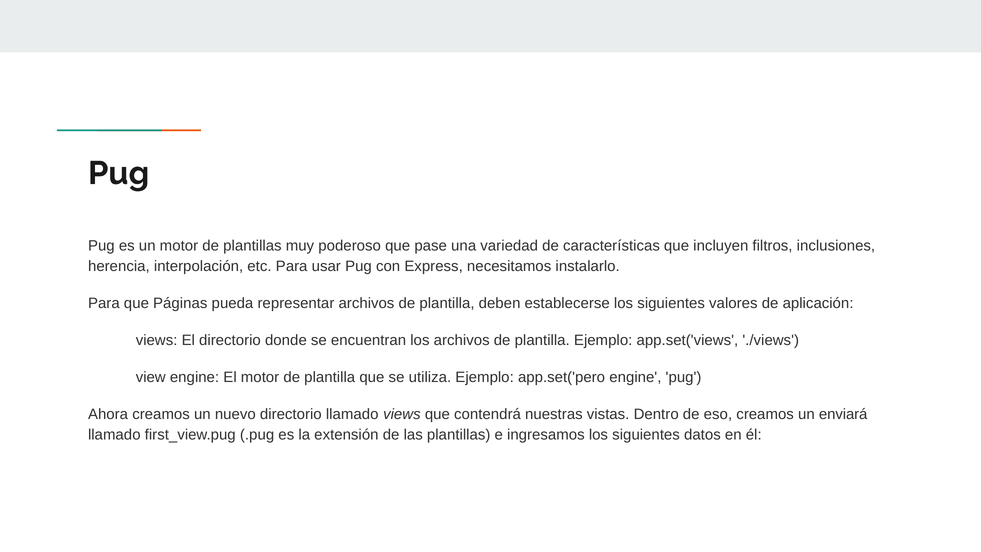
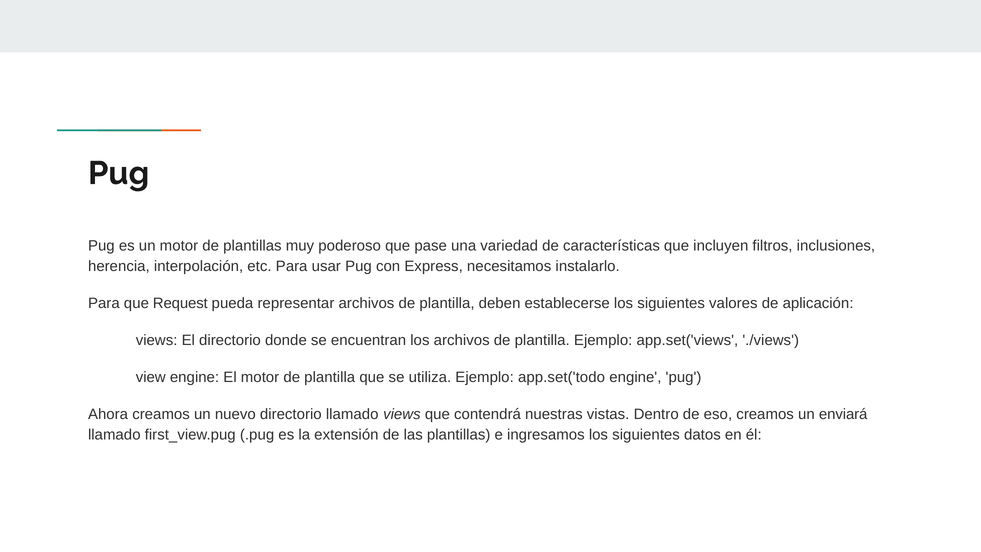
Páginas: Páginas -> Request
app.set('pero: app.set('pero -> app.set('todo
